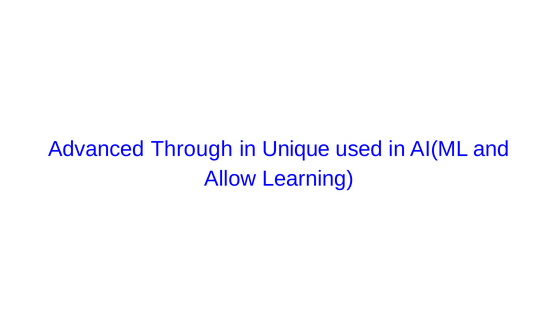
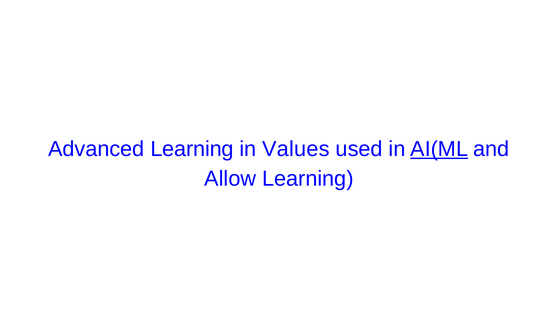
Advanced Through: Through -> Learning
Unique: Unique -> Values
AI(ML underline: none -> present
